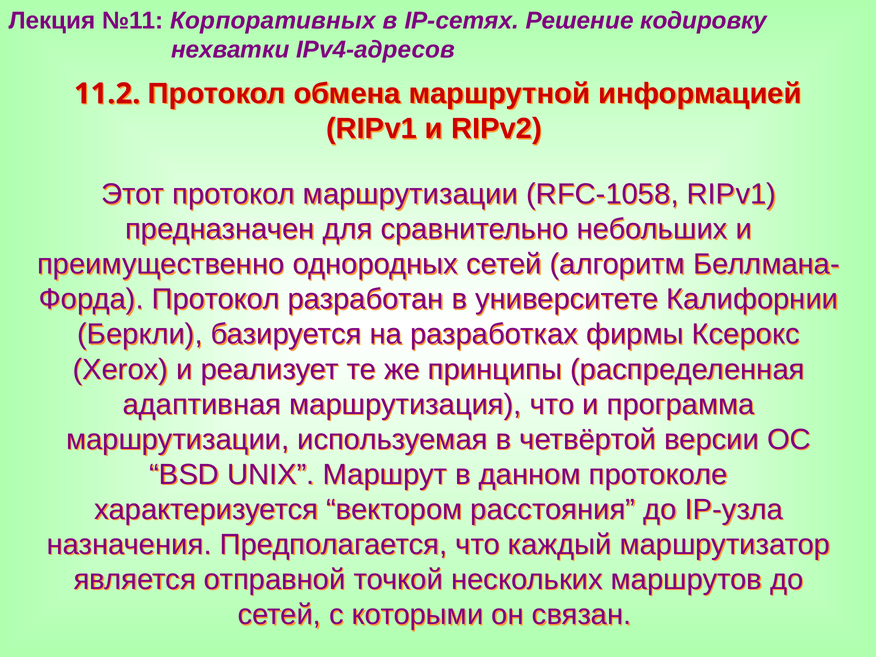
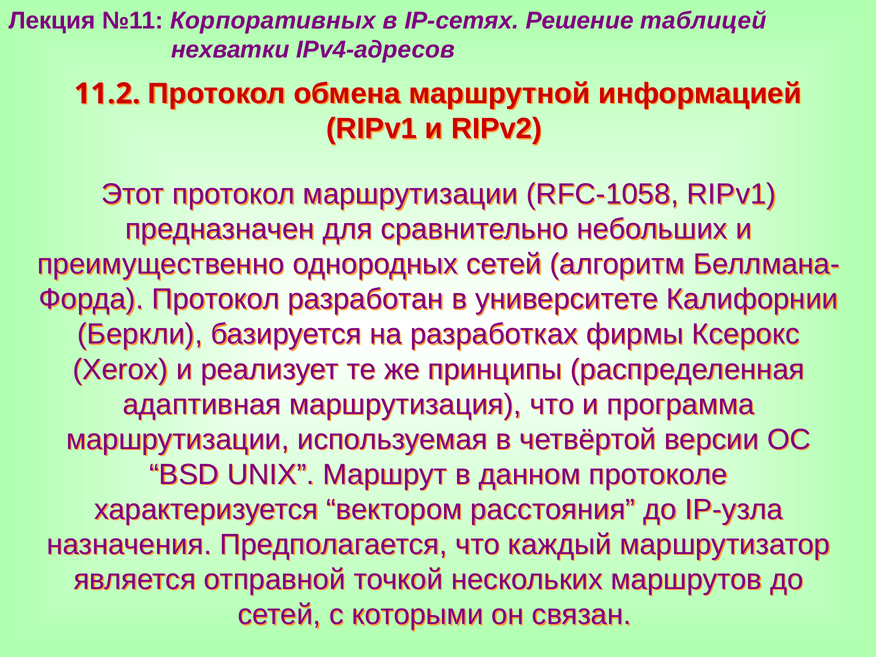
кодировку: кодировку -> таблицей
